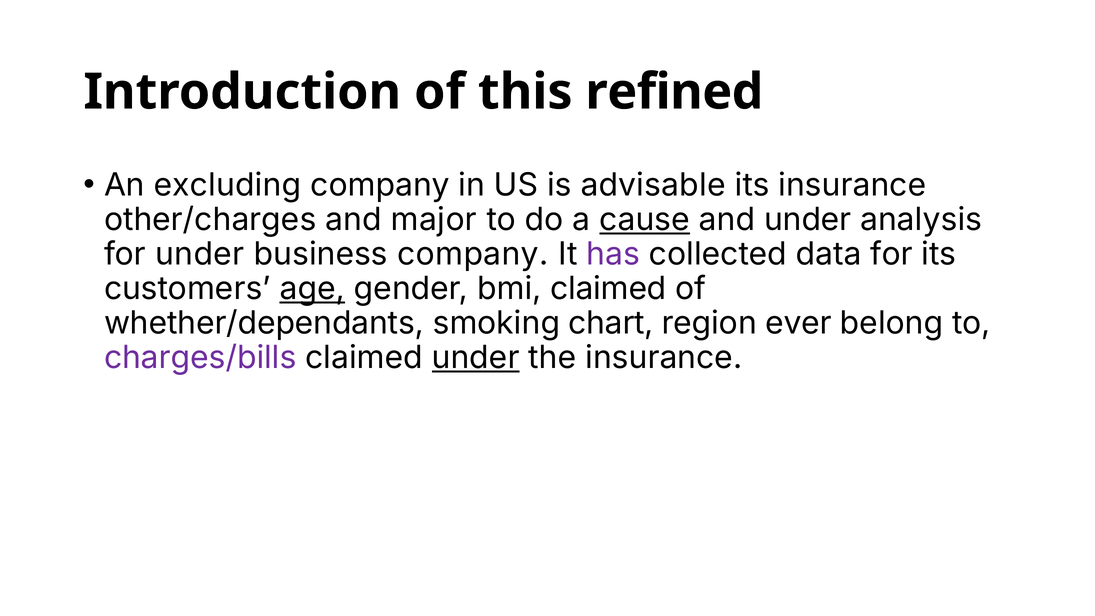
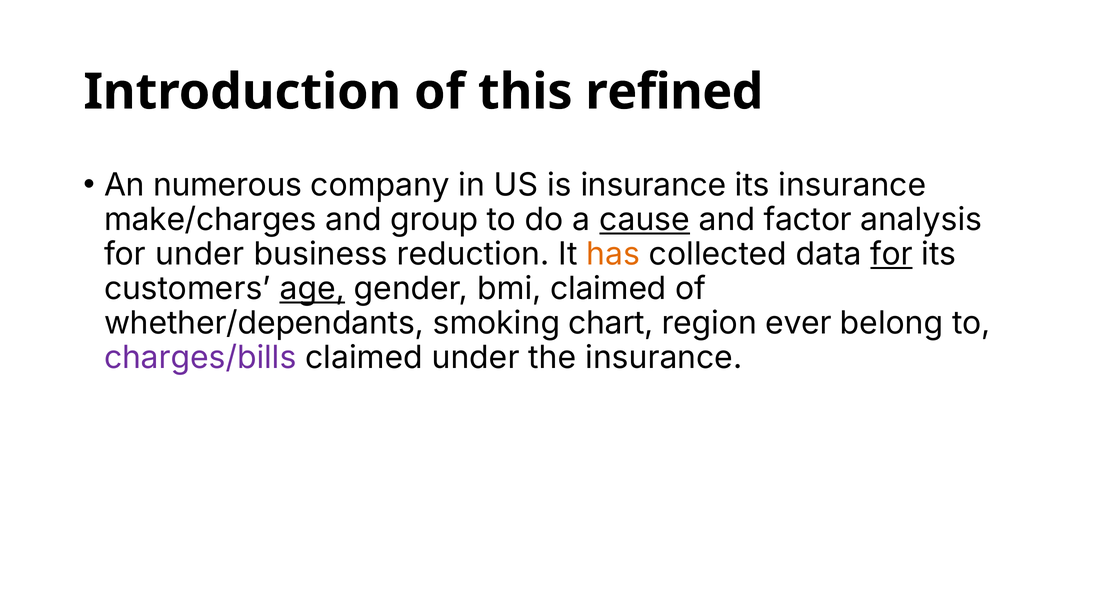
excluding: excluding -> numerous
is advisable: advisable -> insurance
other/charges: other/charges -> make/charges
major: major -> group
and under: under -> factor
business company: company -> reduction
has colour: purple -> orange
for at (892, 254) underline: none -> present
under at (476, 358) underline: present -> none
